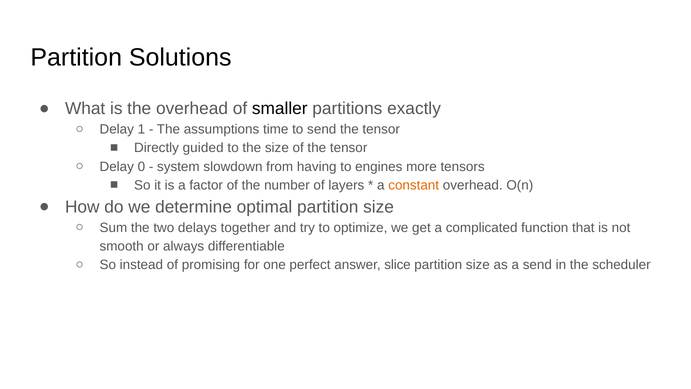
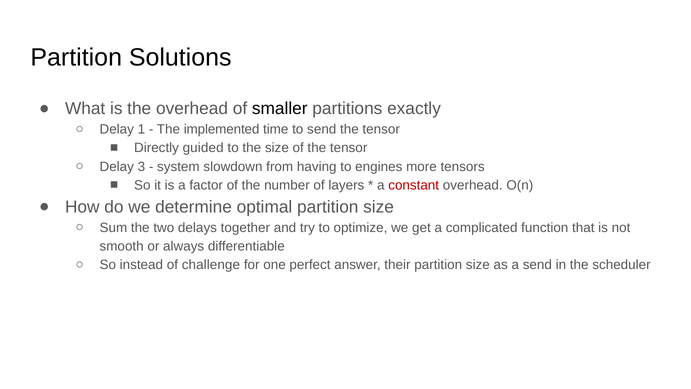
assumptions: assumptions -> implemented
0: 0 -> 3
constant colour: orange -> red
promising: promising -> challenge
slice: slice -> their
